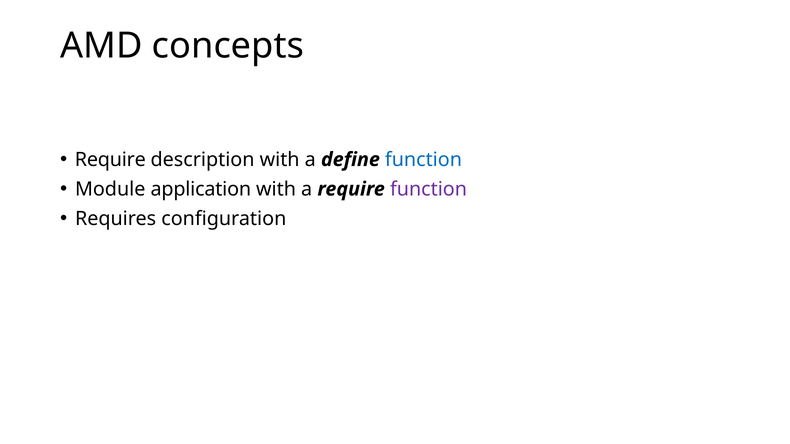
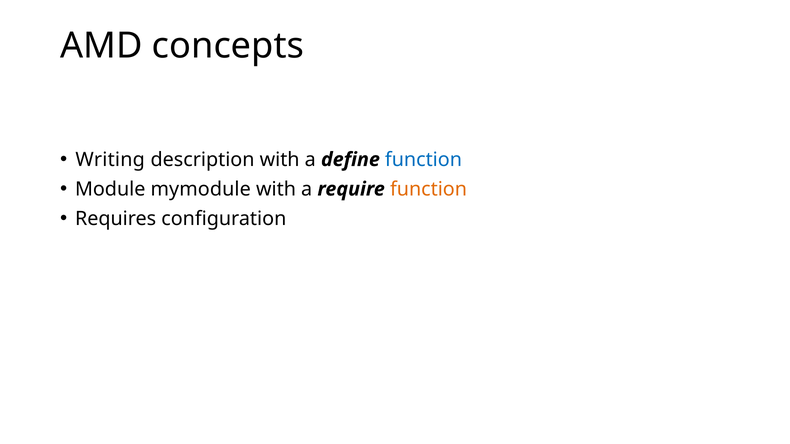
Require at (110, 160): Require -> Writing
application: application -> mymodule
function at (429, 189) colour: purple -> orange
